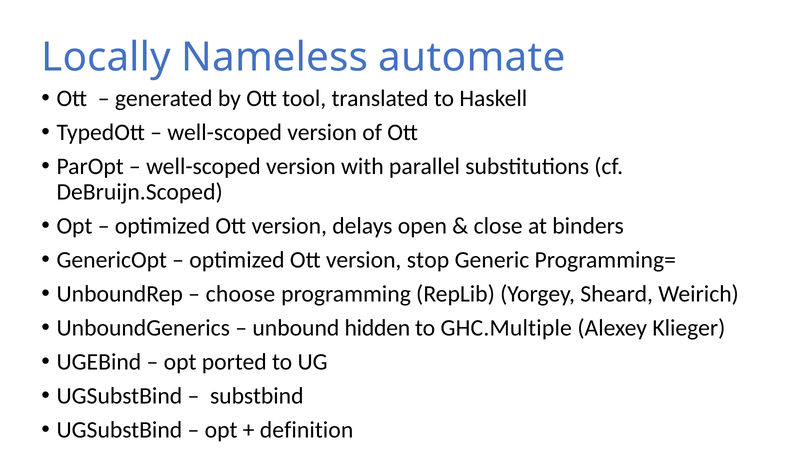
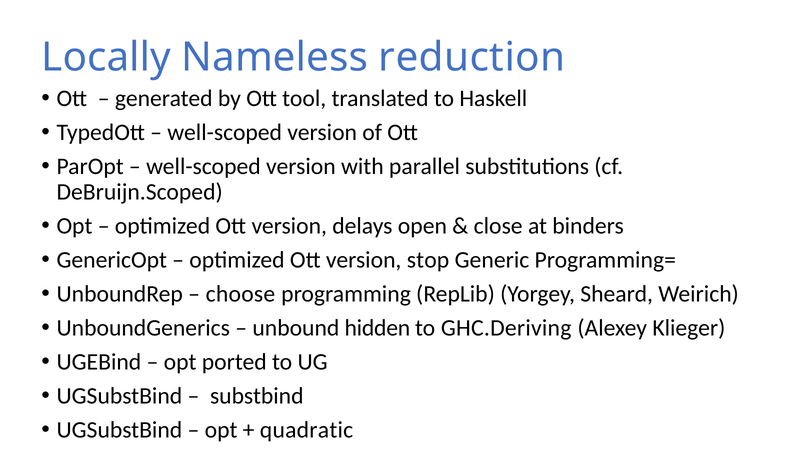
automate: automate -> reduction
GHC.Multiple: GHC.Multiple -> GHC.Deriving
definition: definition -> quadratic
